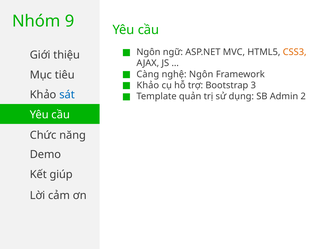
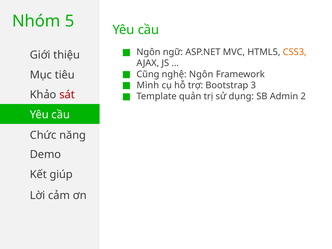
9: 9 -> 5
Càng: Càng -> Cũng
Khảo at (148, 85): Khảo -> Mình
sát colour: blue -> red
